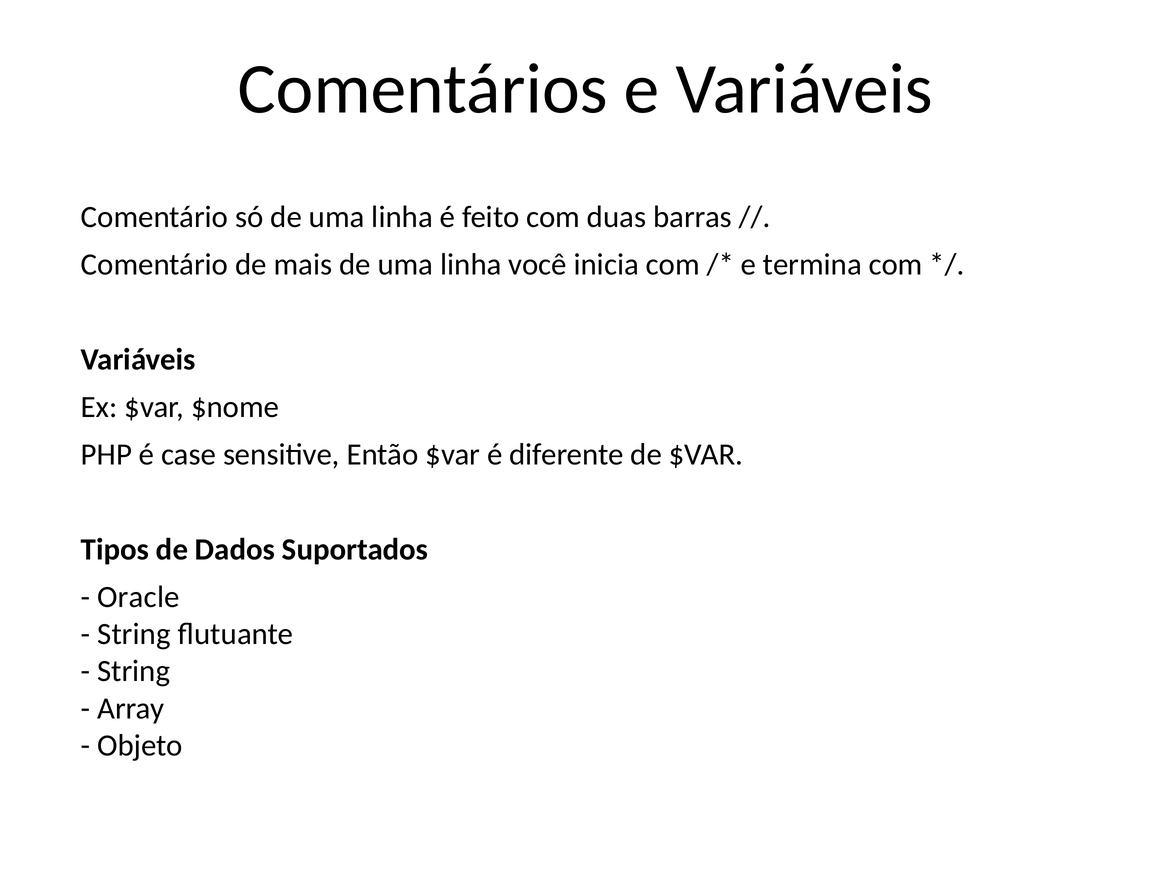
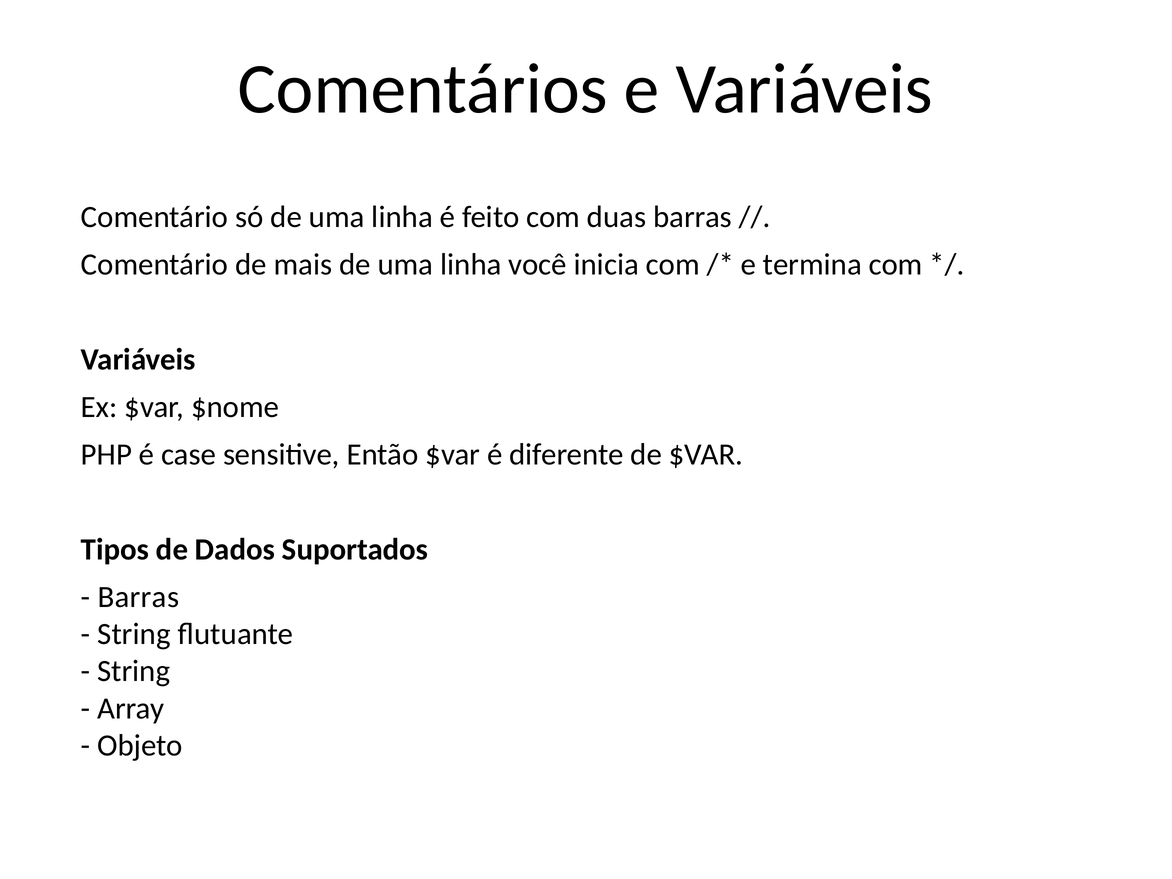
Oracle at (138, 597): Oracle -> Barras
